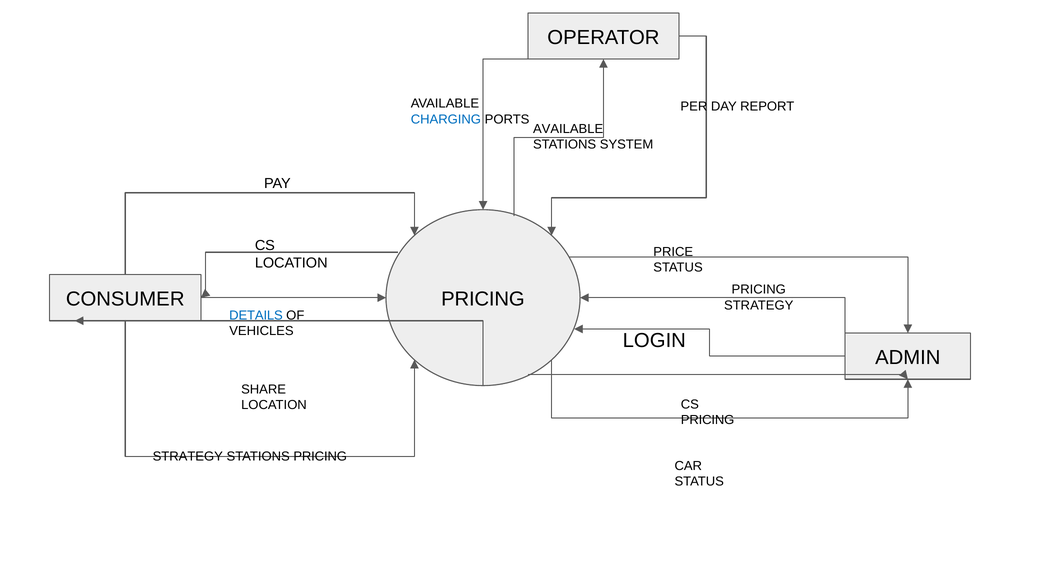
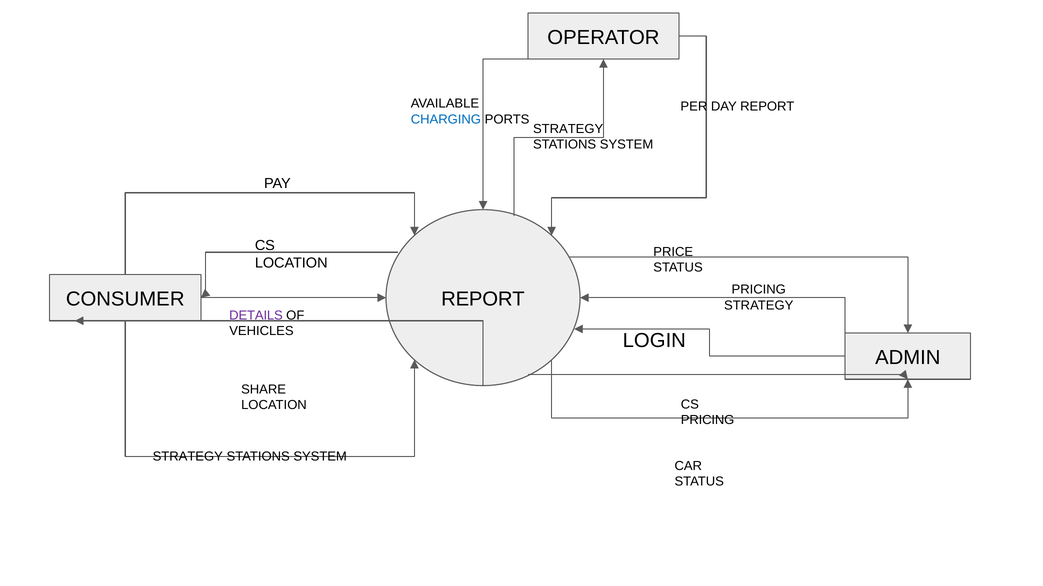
AVAILABLE at (568, 129): AVAILABLE -> STRATEGY
PRICING at (483, 299): PRICING -> REPORT
DETAILS colour: blue -> purple
PRICING at (320, 457): PRICING -> SYSTEM
